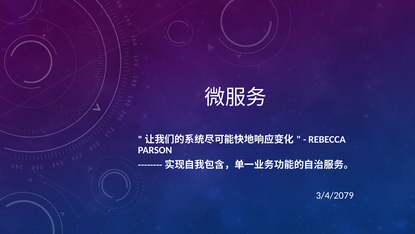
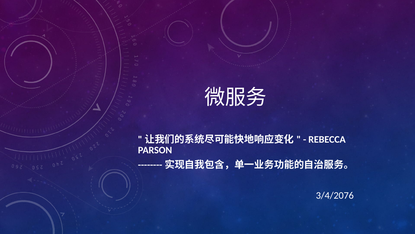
3/4/2079: 3/4/2079 -> 3/4/2076
